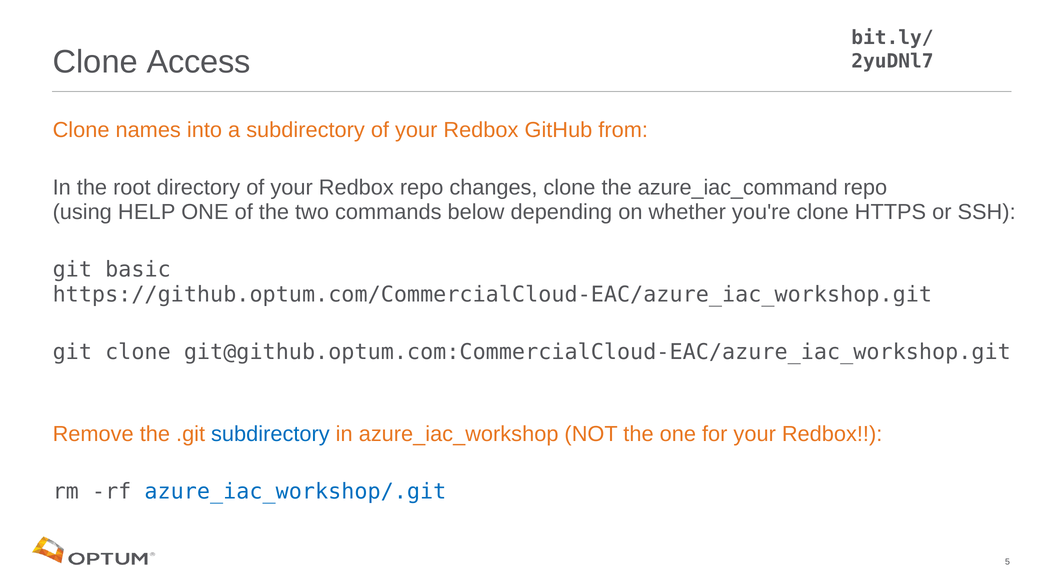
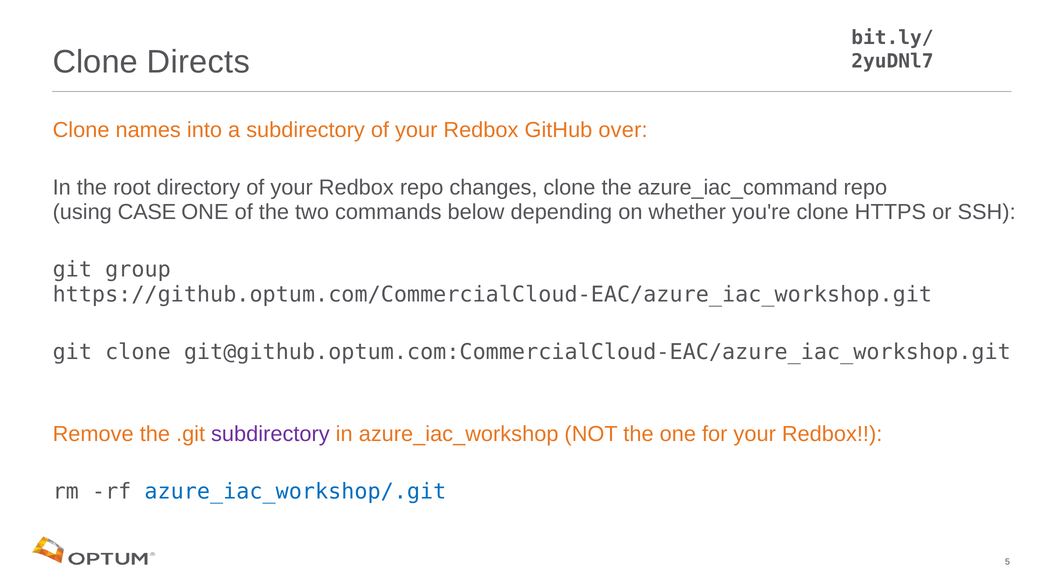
Access: Access -> Directs
from: from -> over
HELP: HELP -> CASE
basic: basic -> group
subdirectory at (270, 434) colour: blue -> purple
